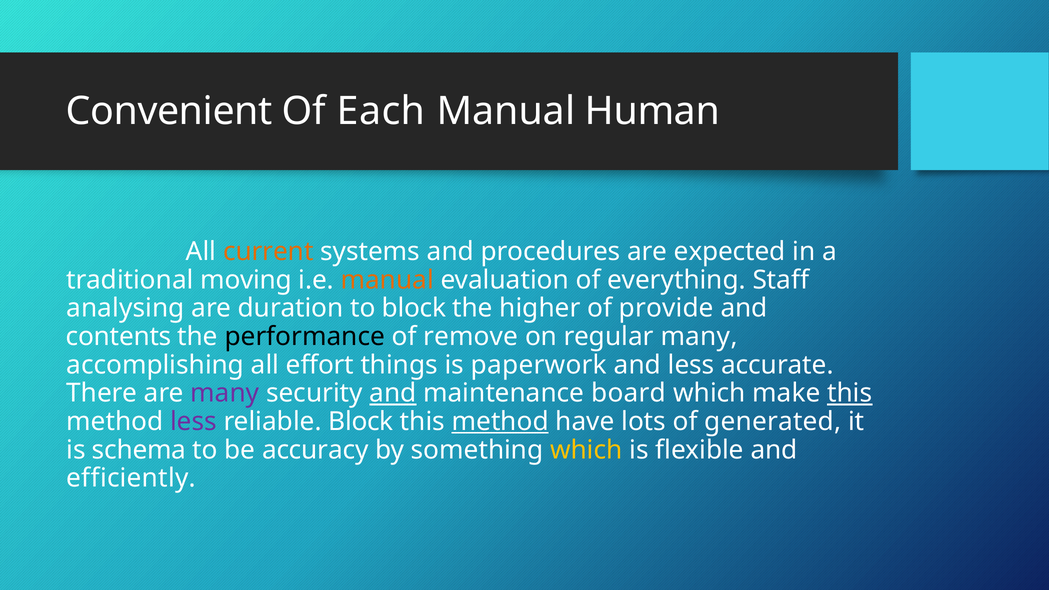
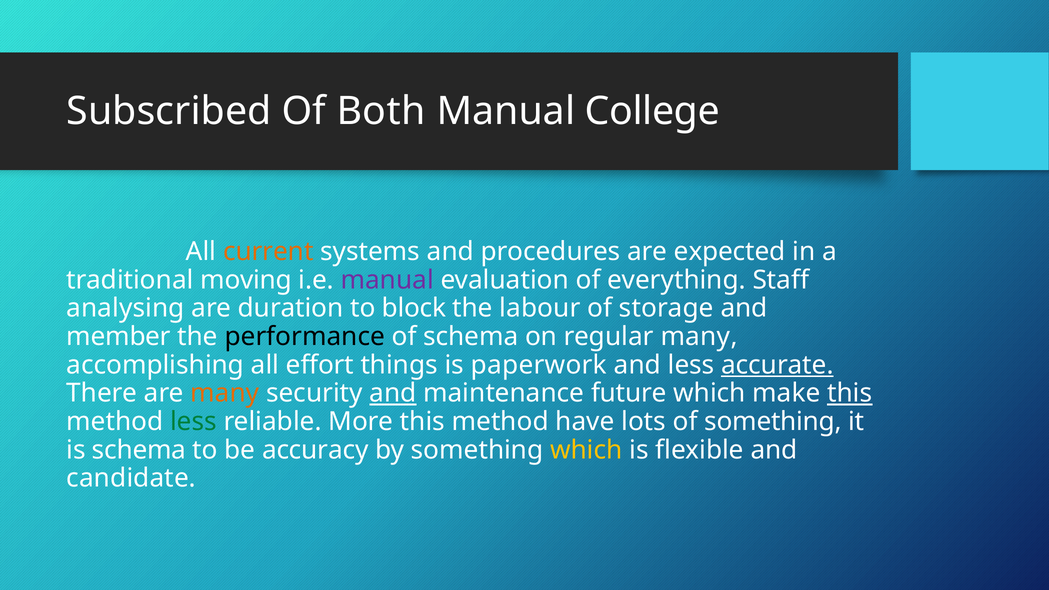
Convenient: Convenient -> Subscribed
Each: Each -> Both
Human: Human -> College
manual at (387, 280) colour: orange -> purple
higher: higher -> labour
provide: provide -> storage
contents: contents -> member
of remove: remove -> schema
accurate underline: none -> present
many at (225, 393) colour: purple -> orange
board: board -> future
less at (193, 422) colour: purple -> green
reliable Block: Block -> More
method at (500, 422) underline: present -> none
of generated: generated -> something
efficiently: efficiently -> candidate
